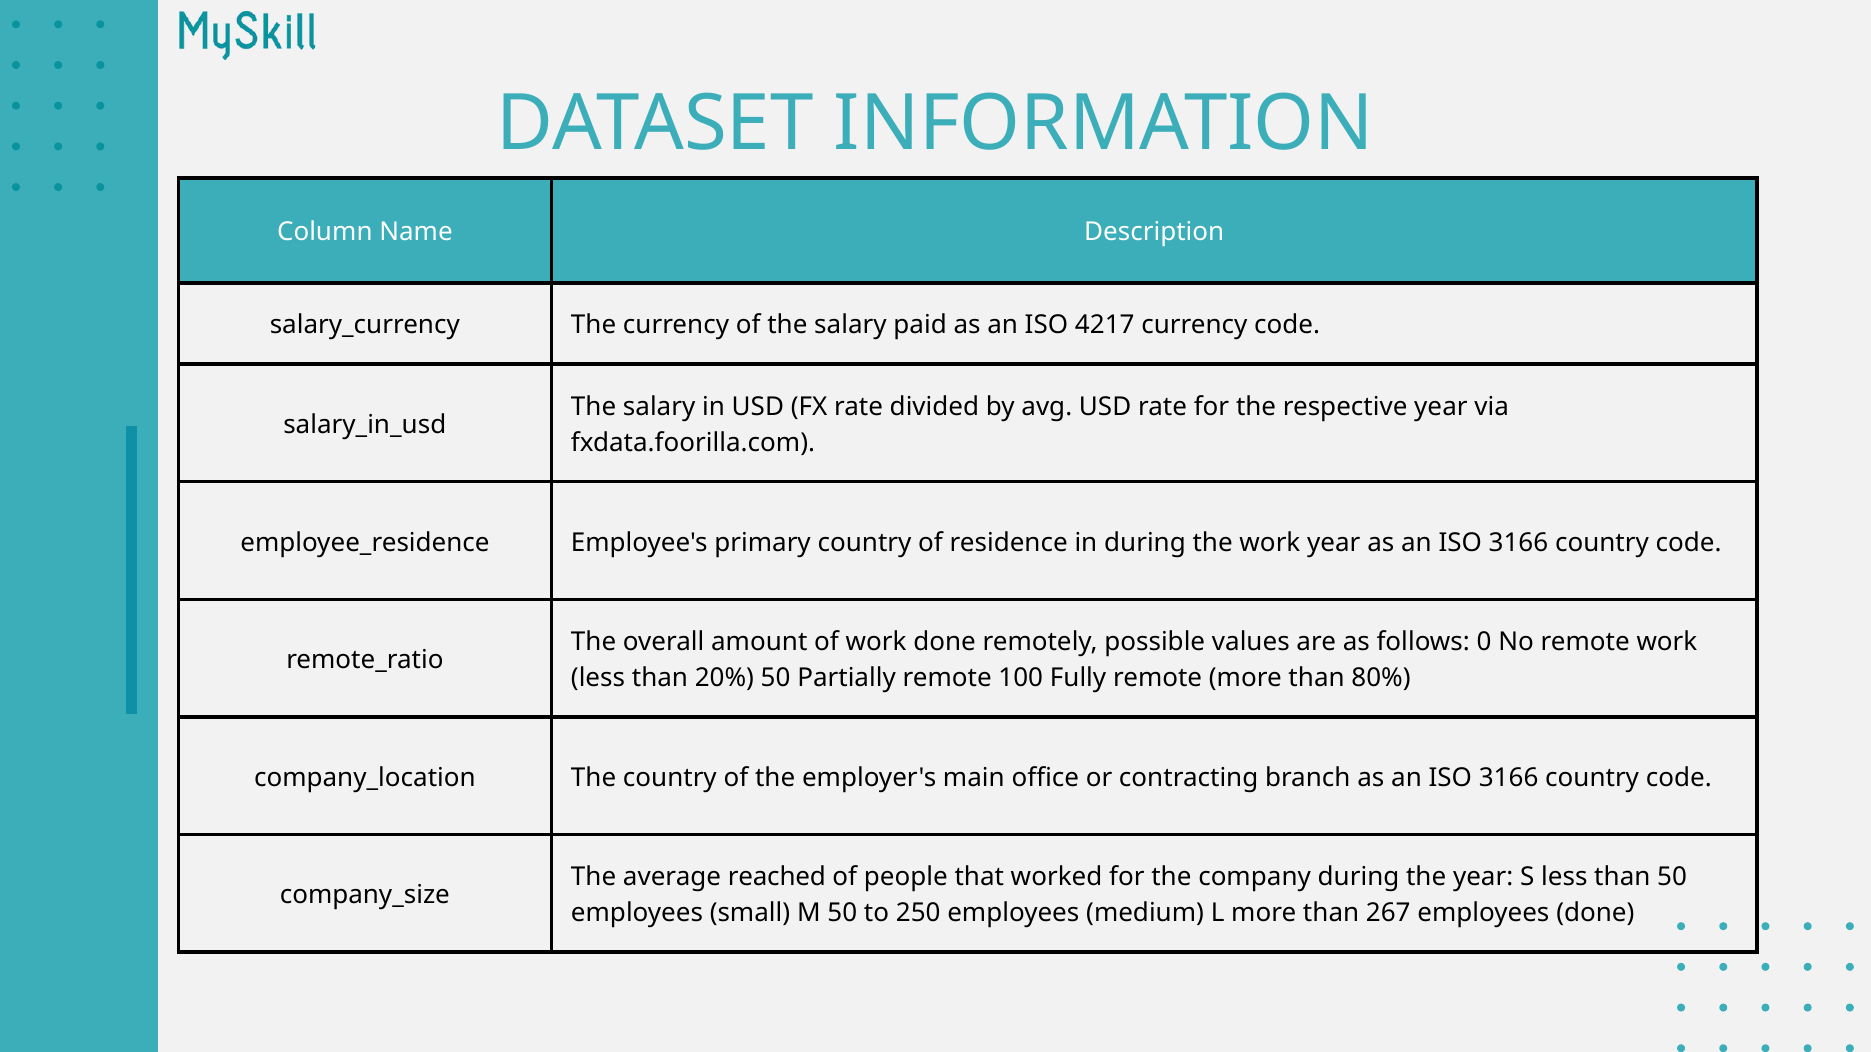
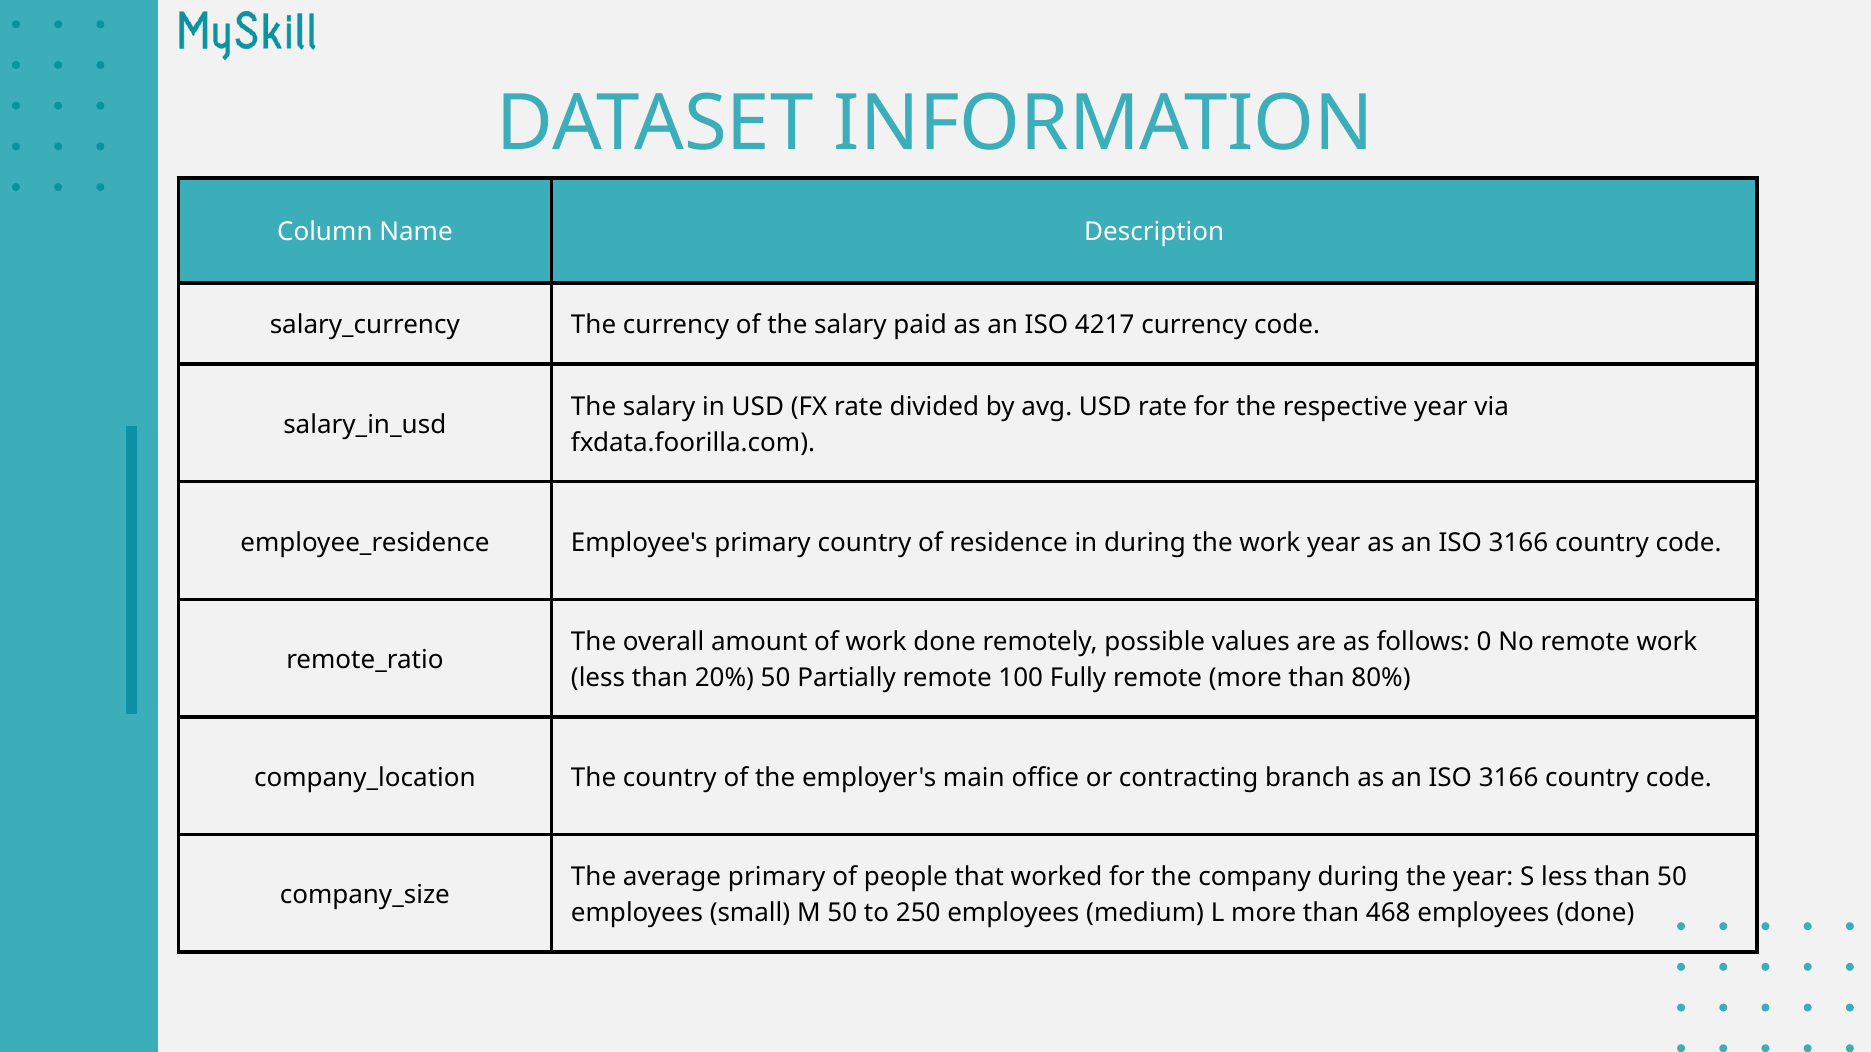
average reached: reached -> primary
267: 267 -> 468
